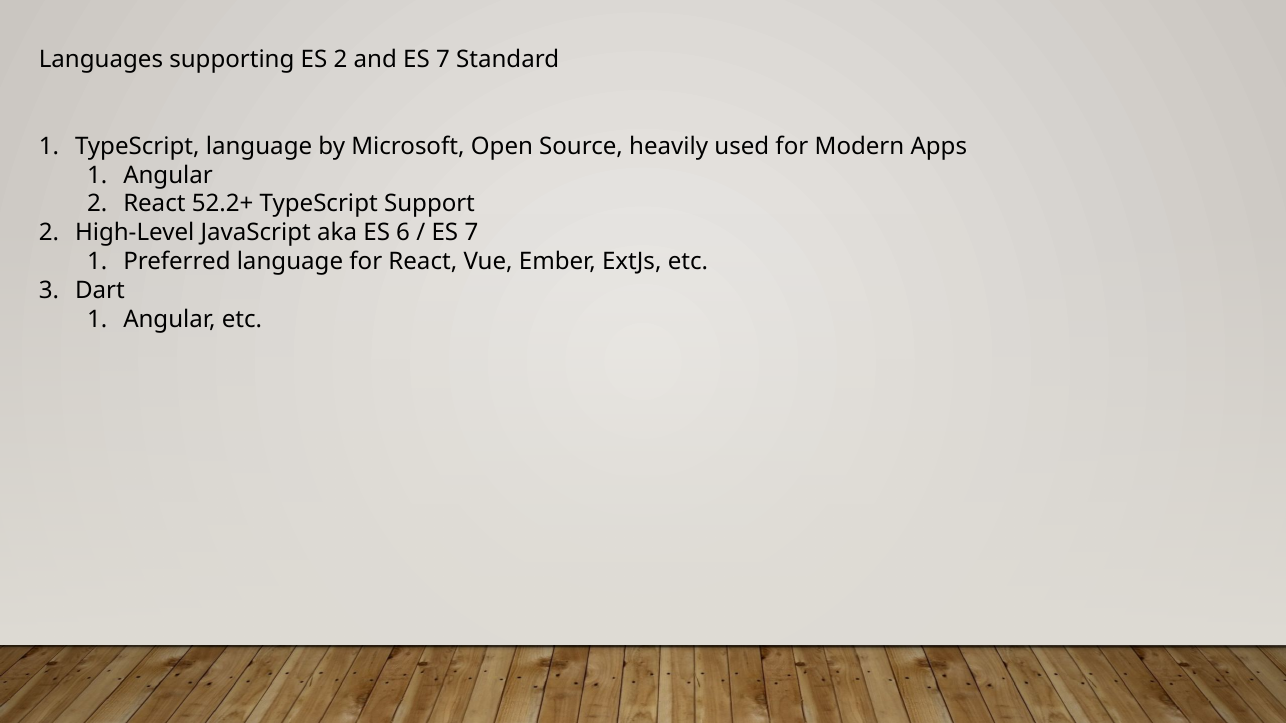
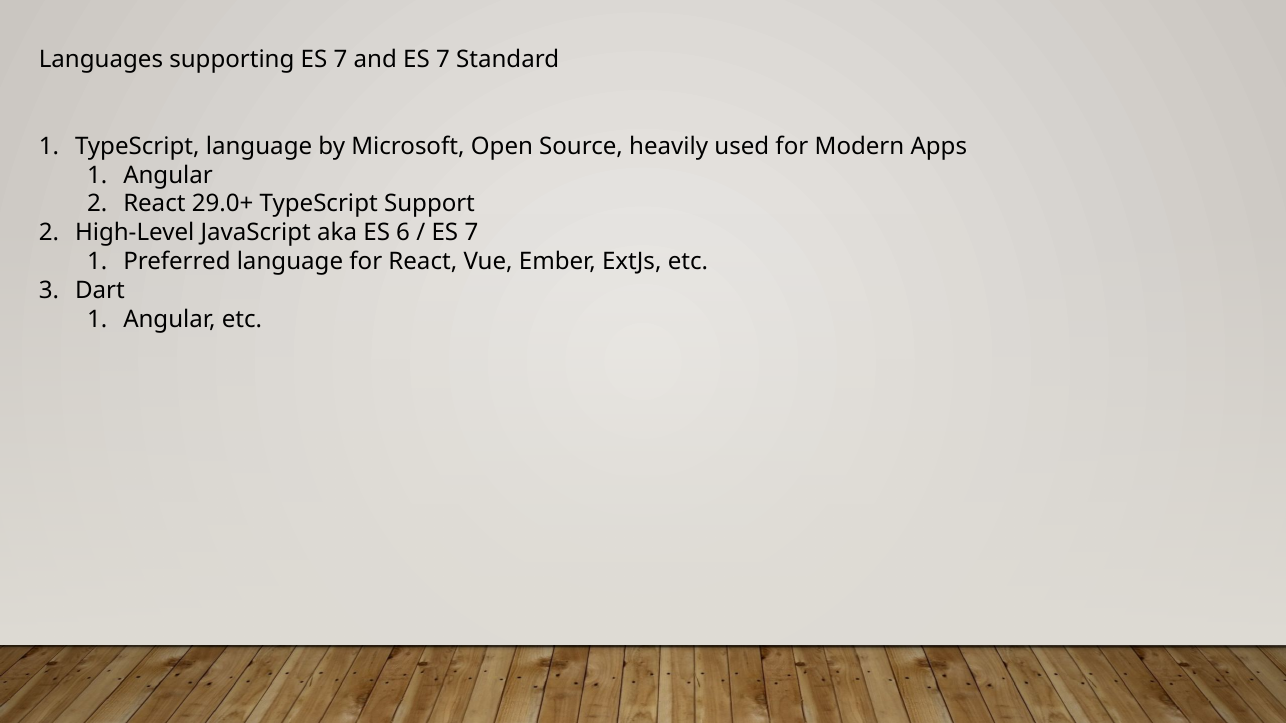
supporting ES 2: 2 -> 7
52.2+: 52.2+ -> 29.0+
